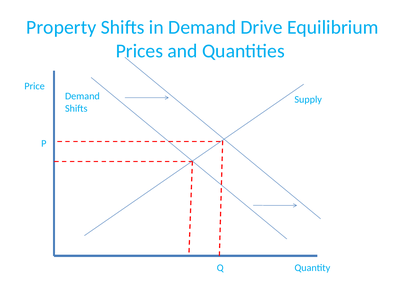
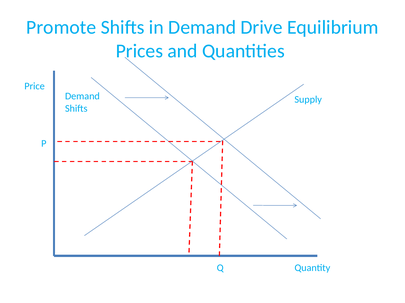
Property: Property -> Promote
